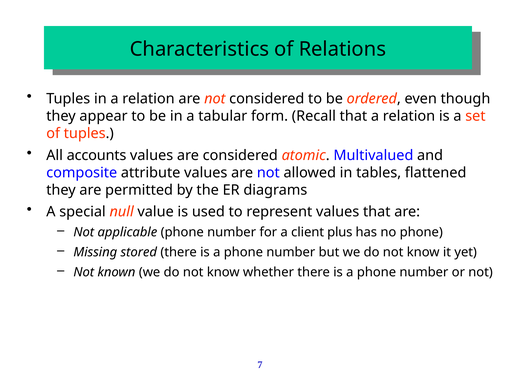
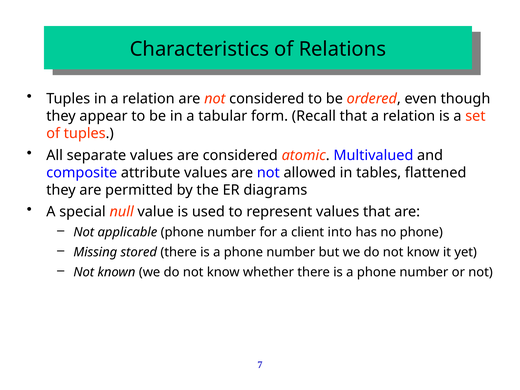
accounts: accounts -> separate
plus: plus -> into
